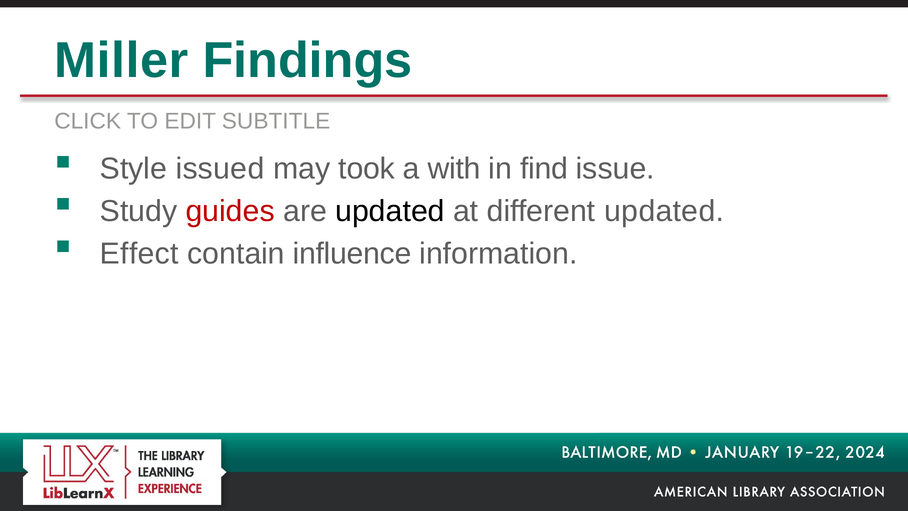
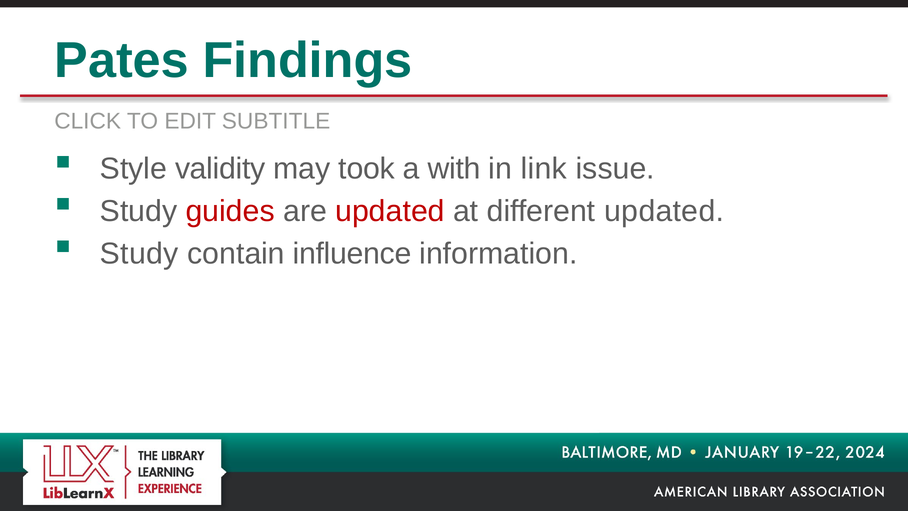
Miller: Miller -> Pates
issued: issued -> validity
find: find -> link
updated at (390, 211) colour: black -> red
Effect at (139, 253): Effect -> Study
